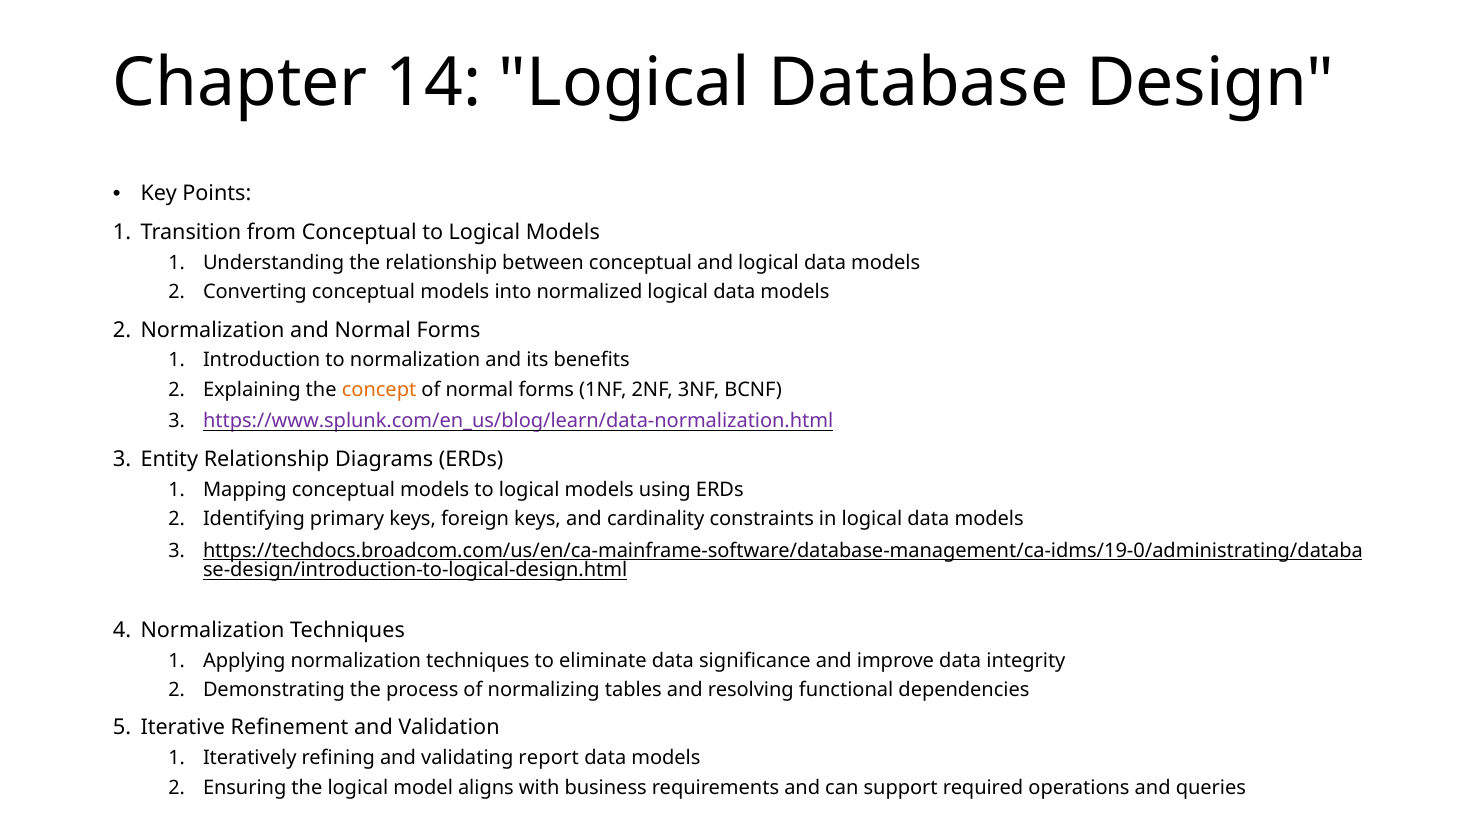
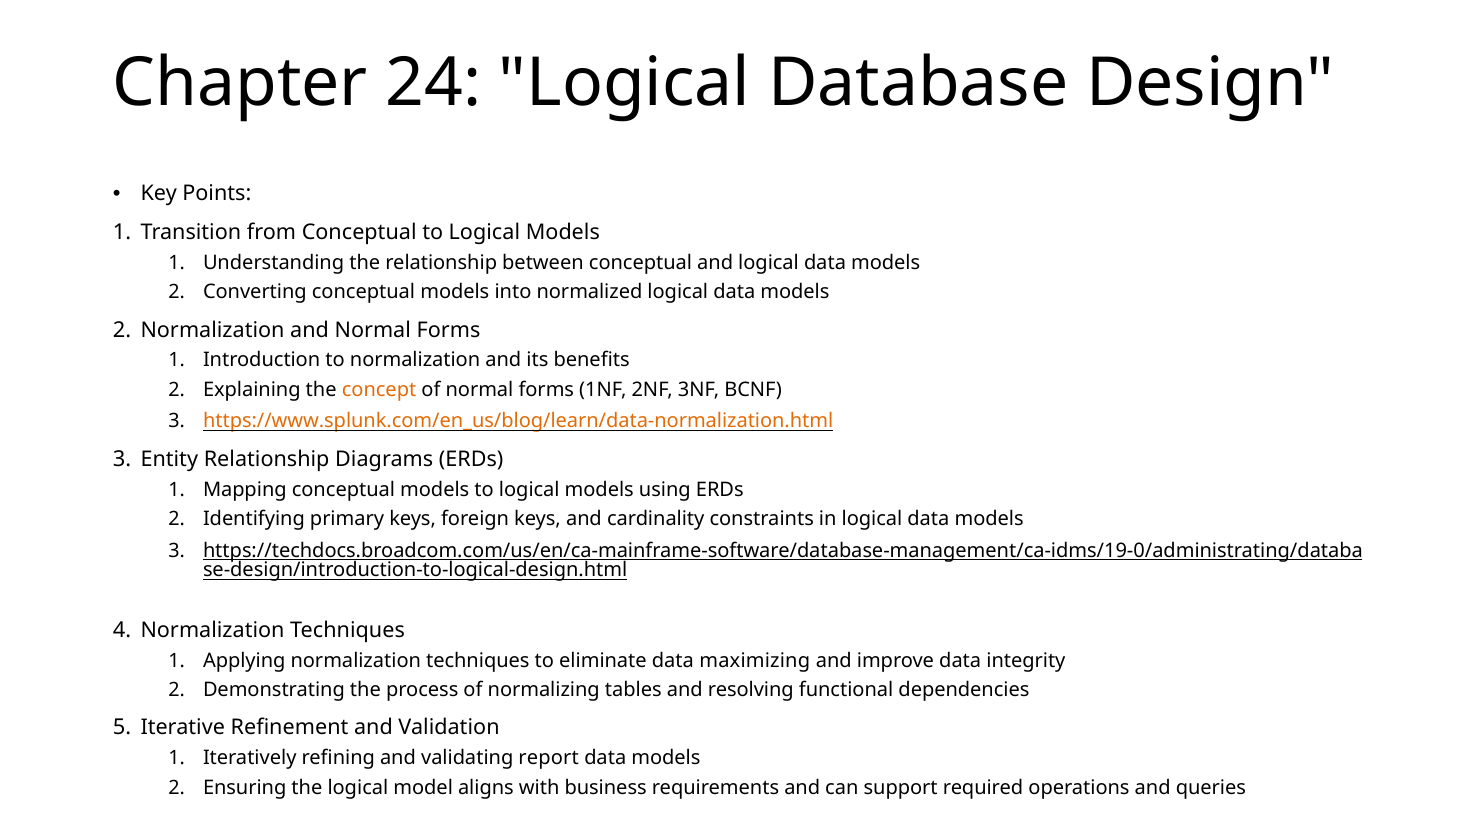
14: 14 -> 24
https://www.splunk.com/en_us/blog/learn/data-normalization.html colour: purple -> orange
significance: significance -> maximizing
